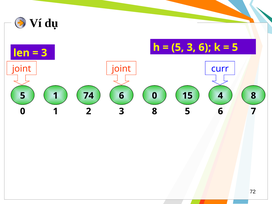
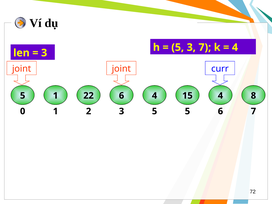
3 6: 6 -> 7
5 at (235, 47): 5 -> 4
74: 74 -> 22
6 0: 0 -> 4
3 8: 8 -> 5
